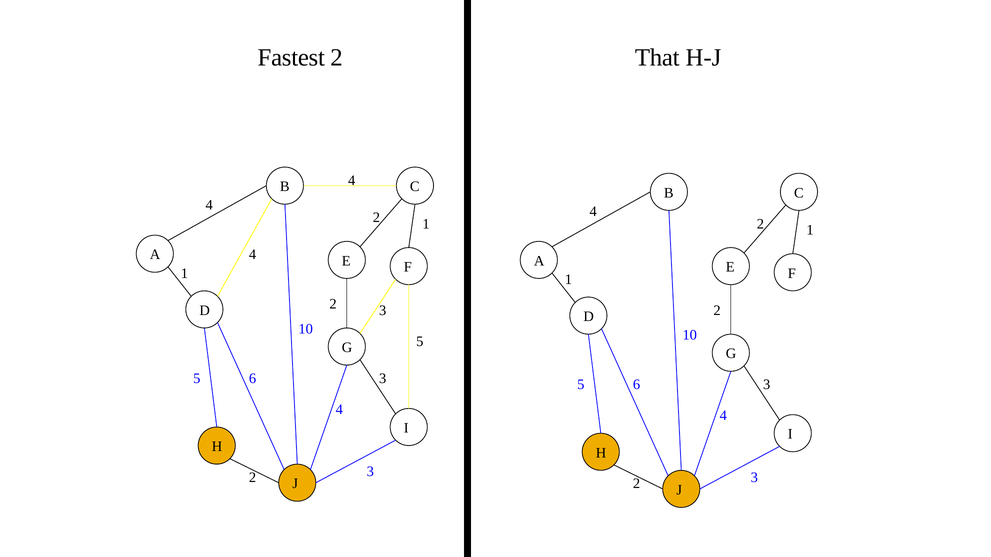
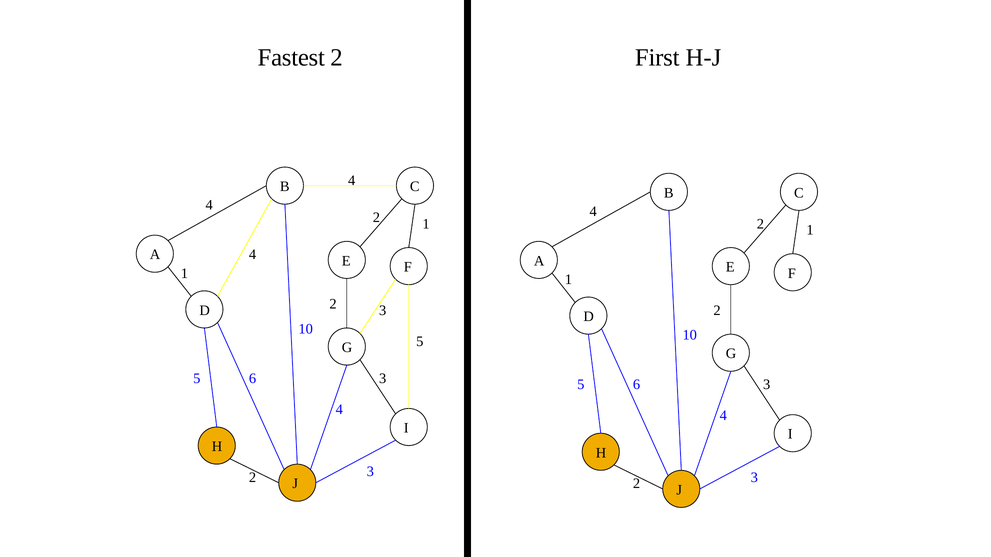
That: That -> First
